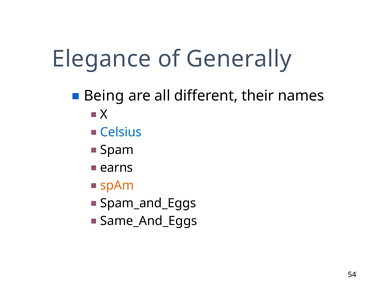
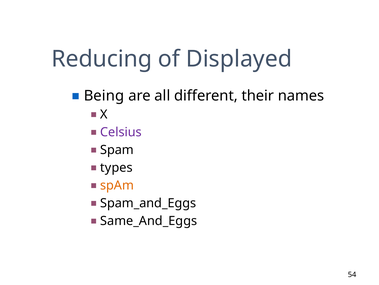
Elegance: Elegance -> Reducing
Generally: Generally -> Displayed
Celsius colour: blue -> purple
earns: earns -> types
